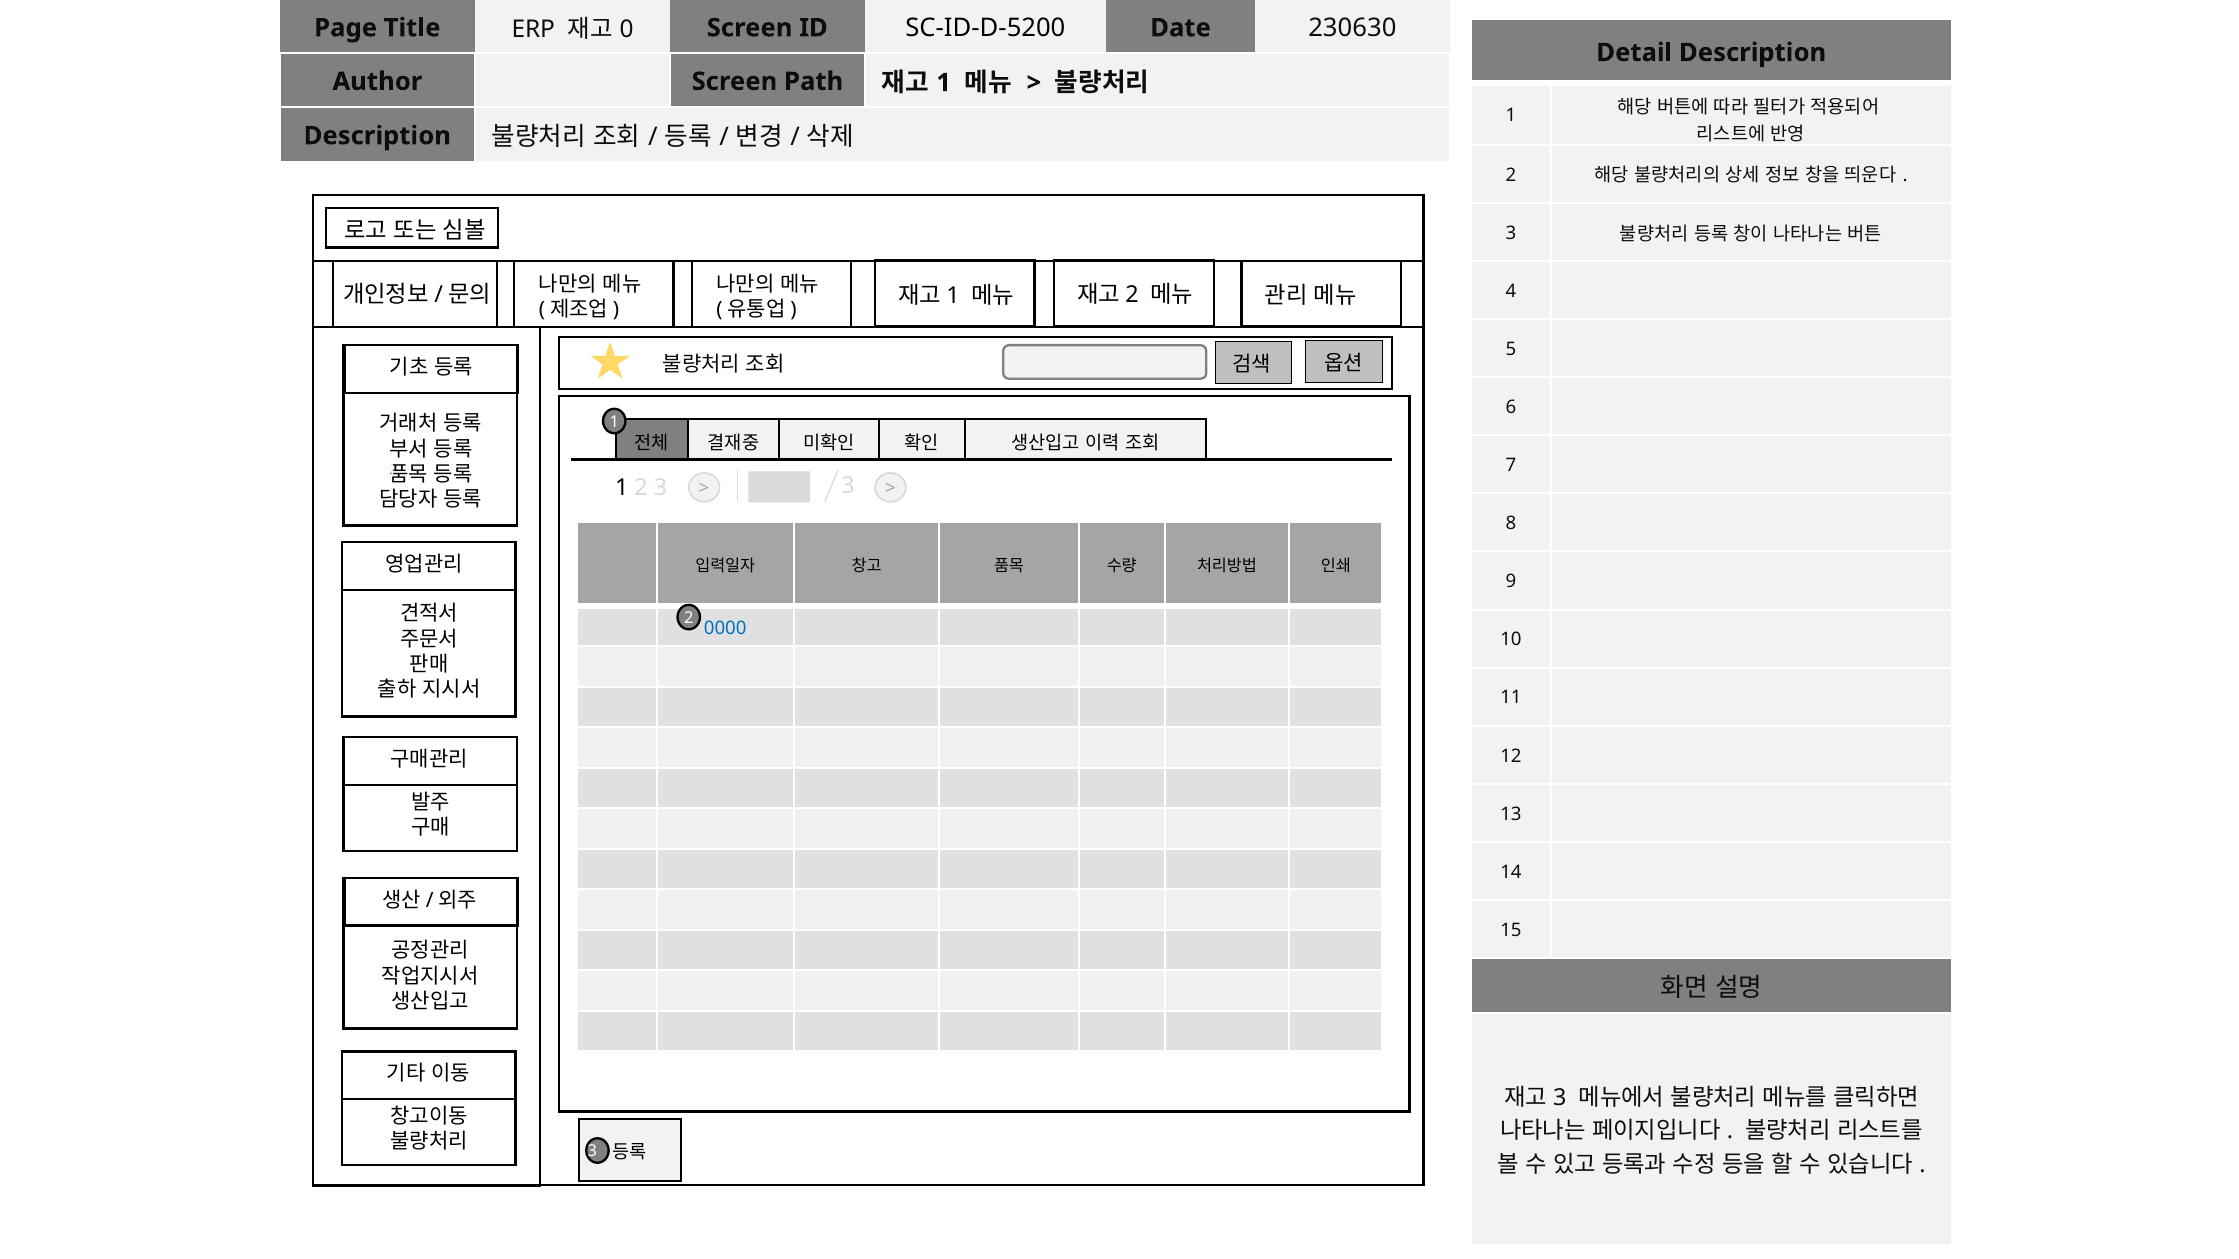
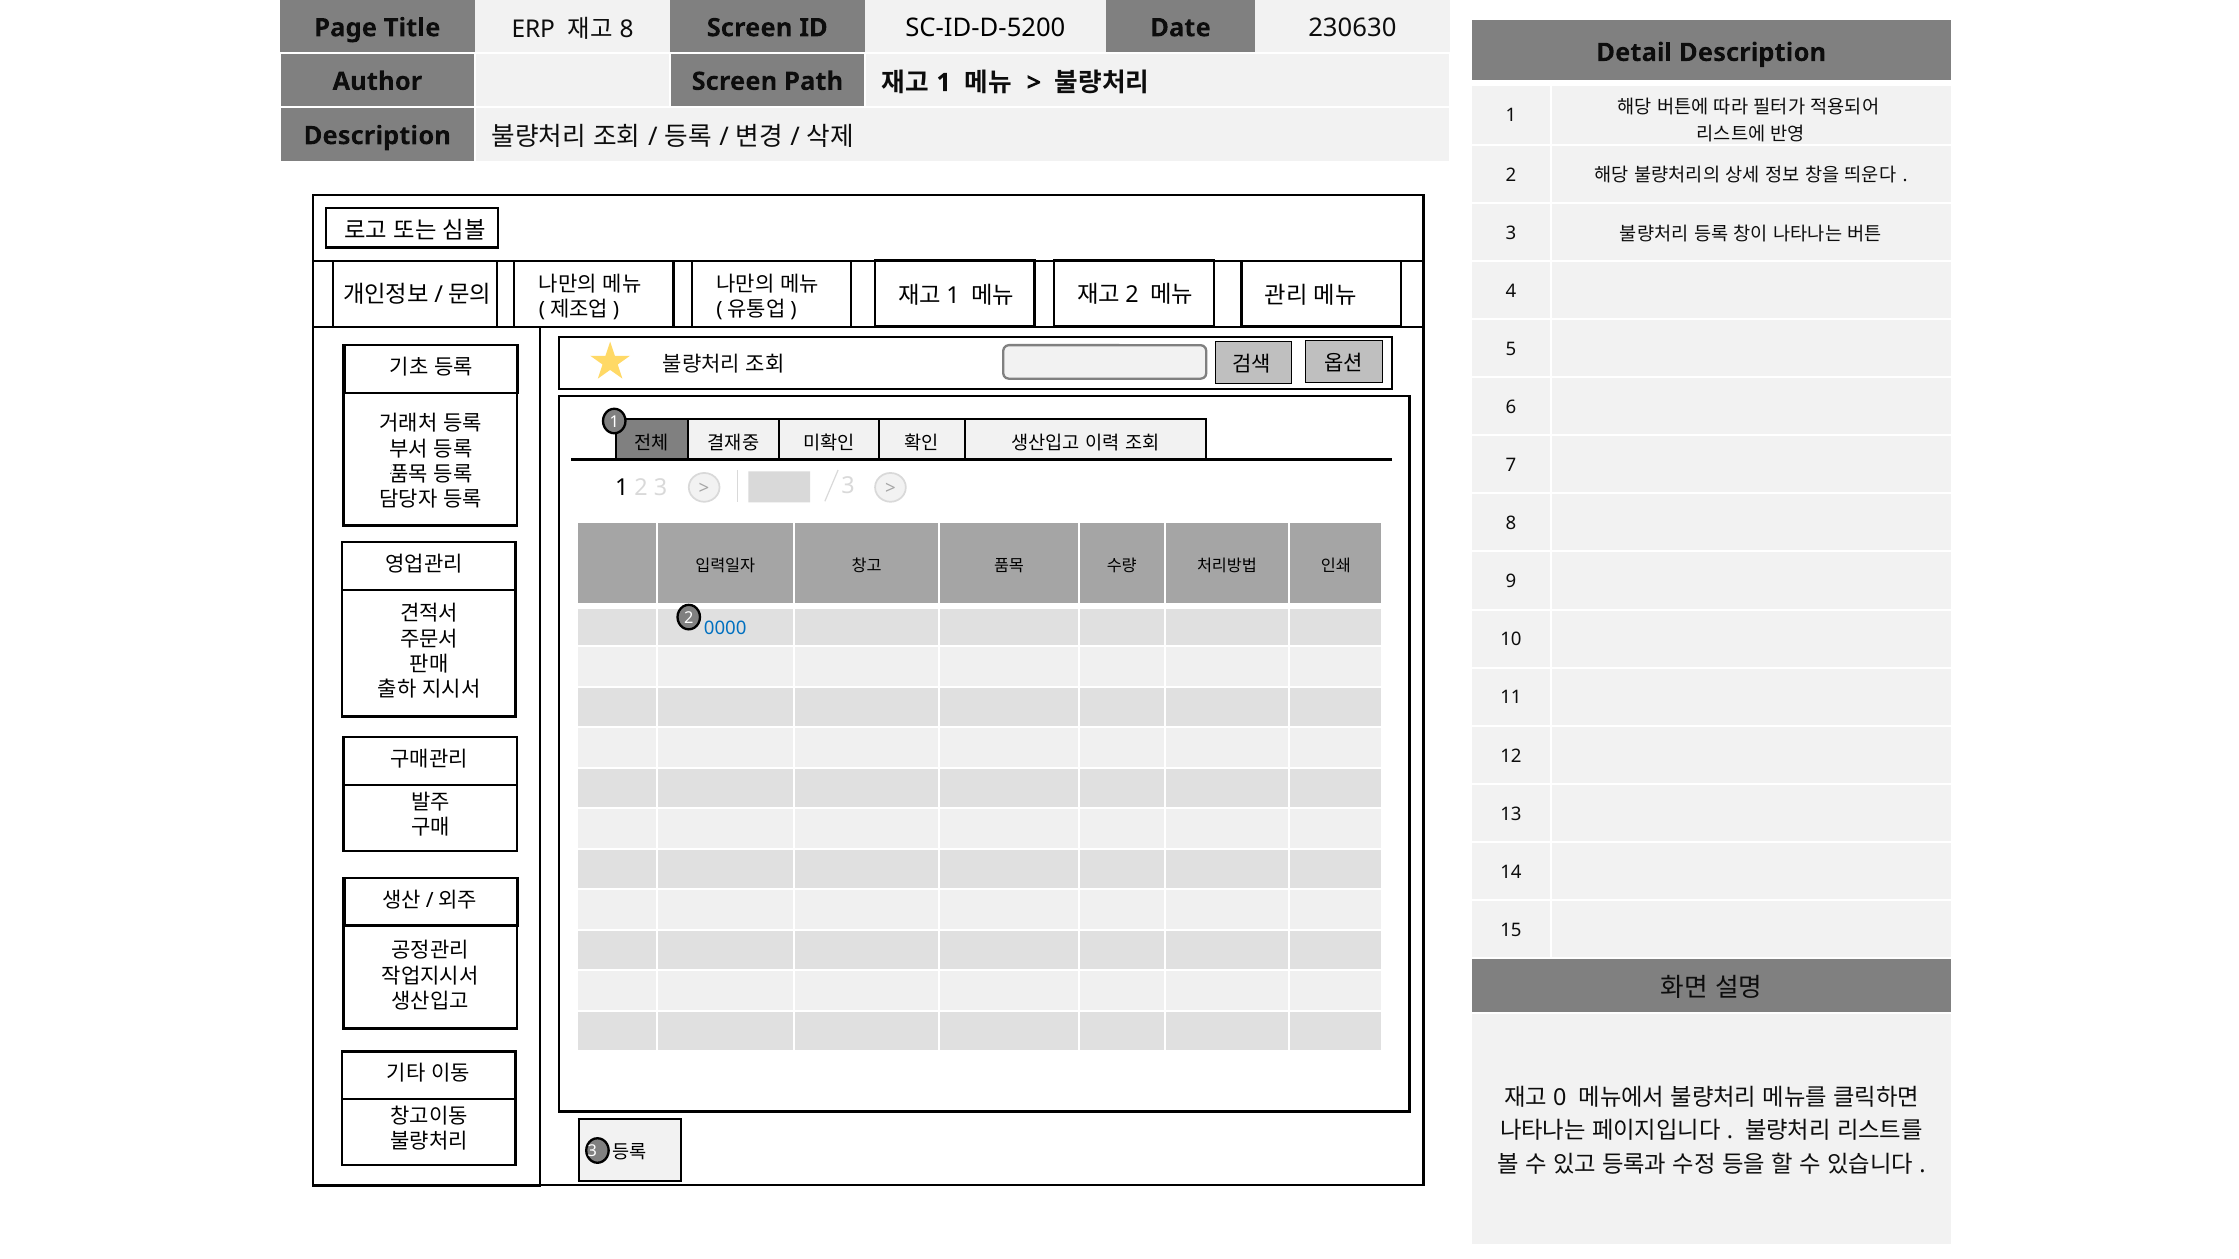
0 at (627, 29): 0 -> 8
3 at (1560, 1098): 3 -> 0
